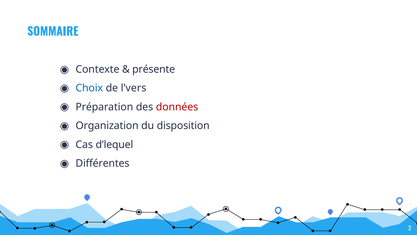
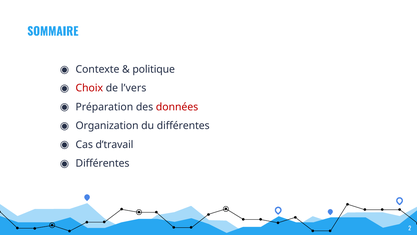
présente: présente -> politique
Choix colour: blue -> red
du disposition: disposition -> différentes
d’lequel: d’lequel -> d’travail
